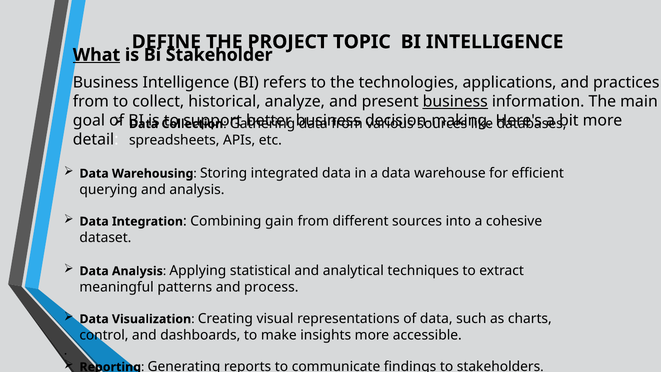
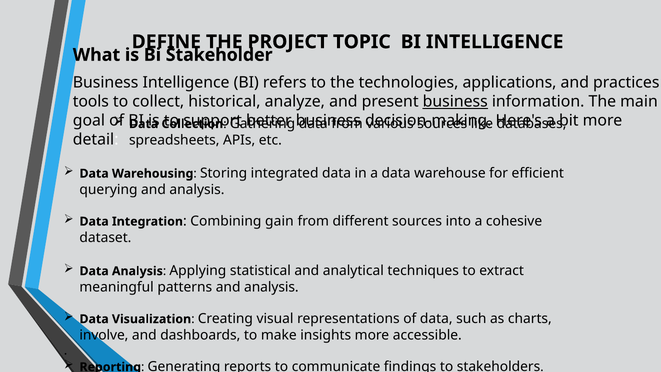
What underline: present -> none
from at (91, 101): from -> tools
patterns and process: process -> analysis
control: control -> involve
